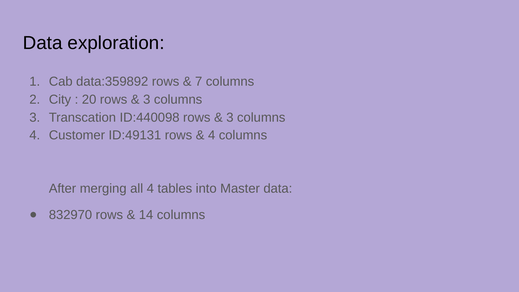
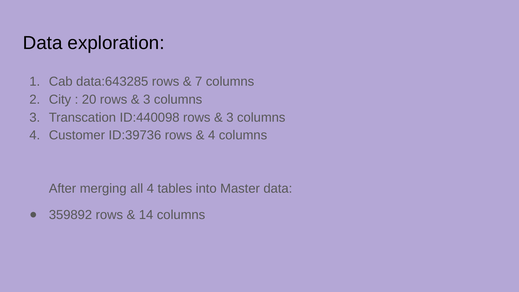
data:359892: data:359892 -> data:643285
ID:49131: ID:49131 -> ID:39736
832970: 832970 -> 359892
